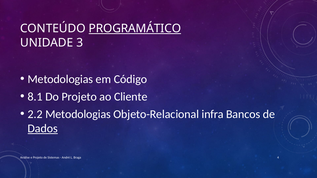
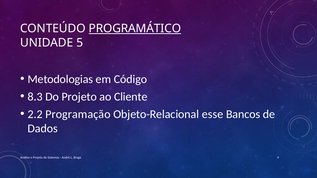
3: 3 -> 5
8.1: 8.1 -> 8.3
2.2 Metodologias: Metodologias -> Programação
infra: infra -> esse
Dados underline: present -> none
